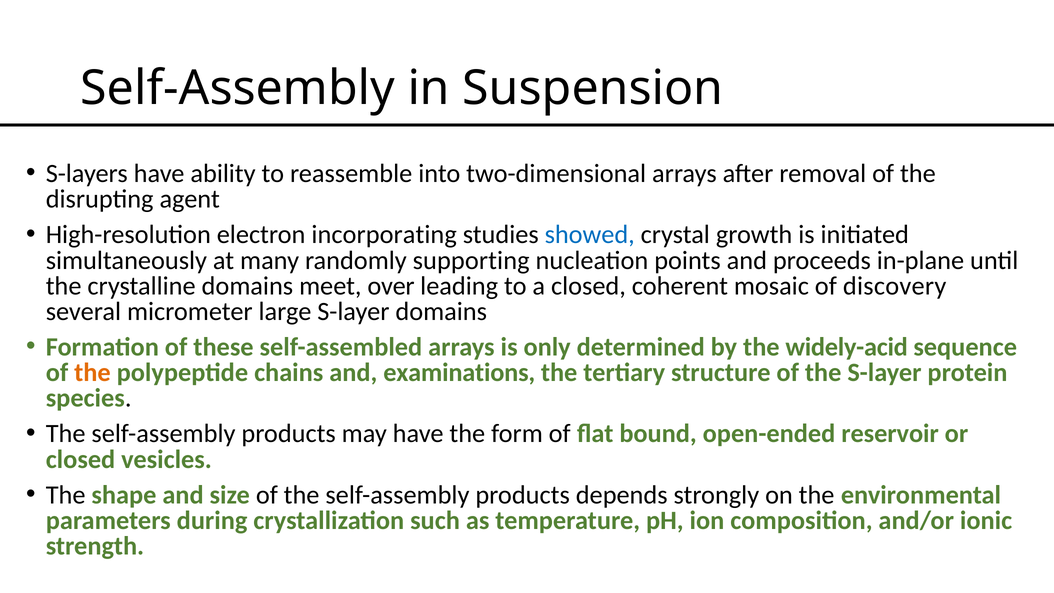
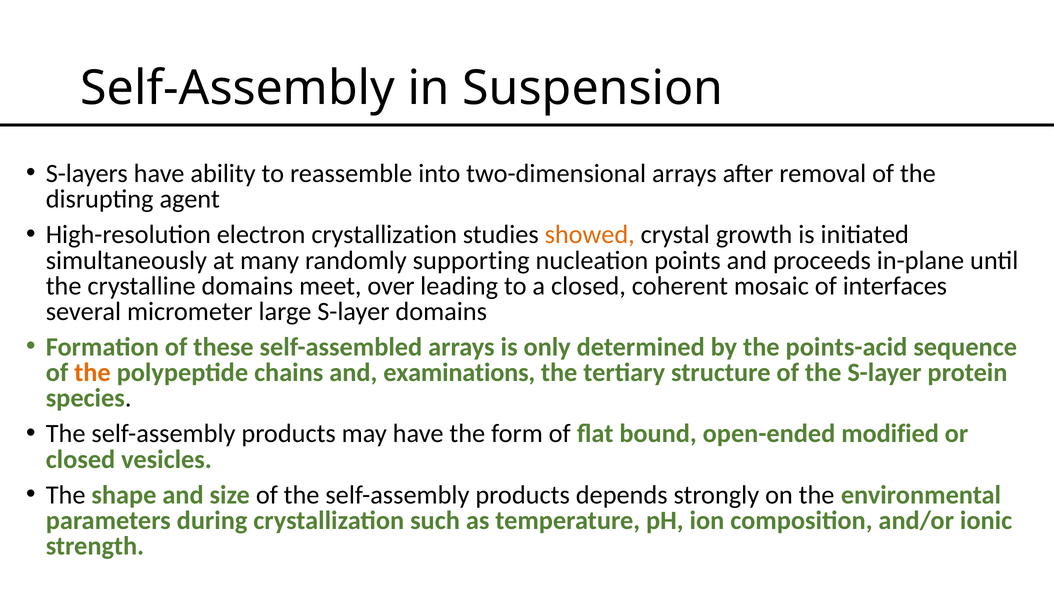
electron incorporating: incorporating -> crystallization
showed colour: blue -> orange
discovery: discovery -> interfaces
widely-acid: widely-acid -> points-acid
reservoir: reservoir -> modified
